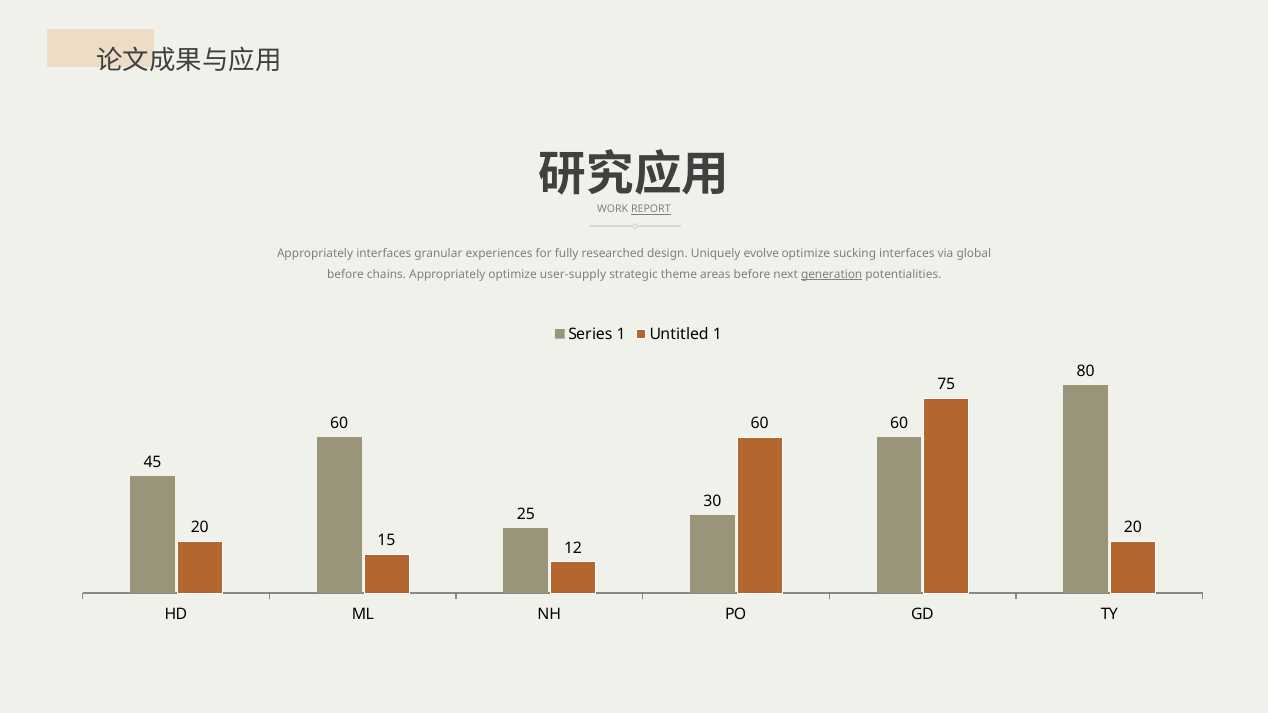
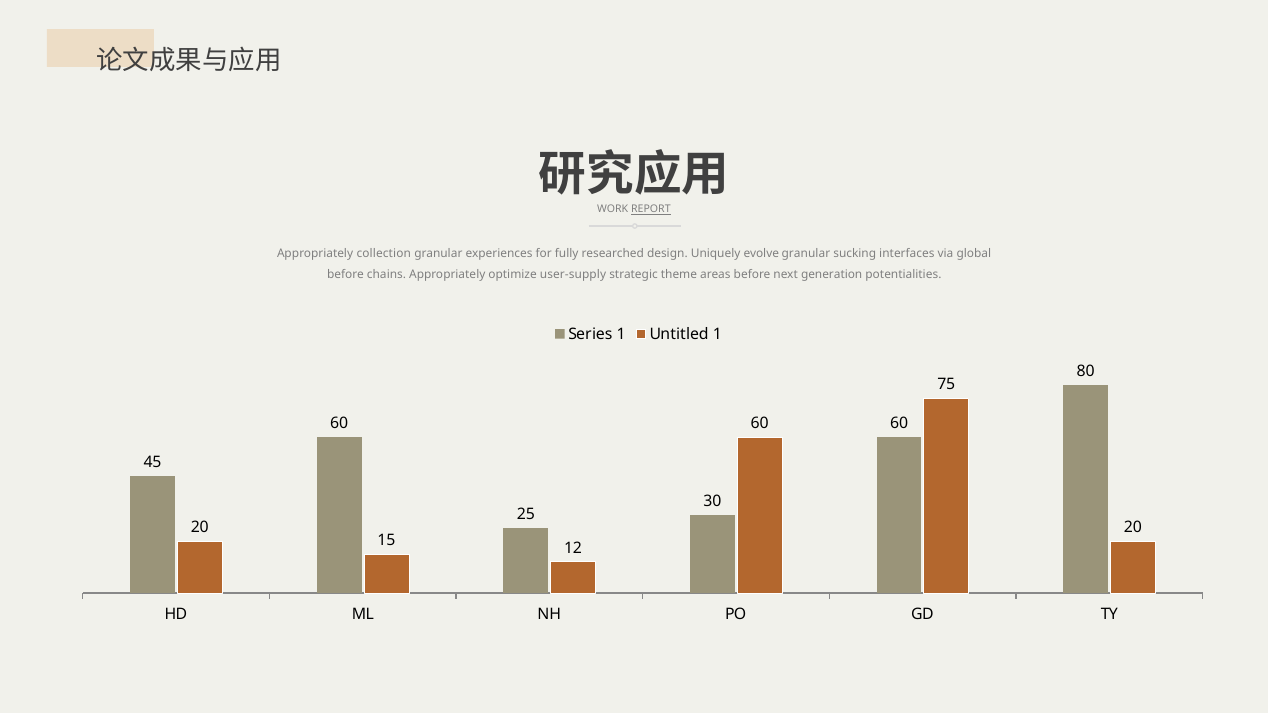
Appropriately interfaces: interfaces -> collection
evolve optimize: optimize -> granular
generation underline: present -> none
